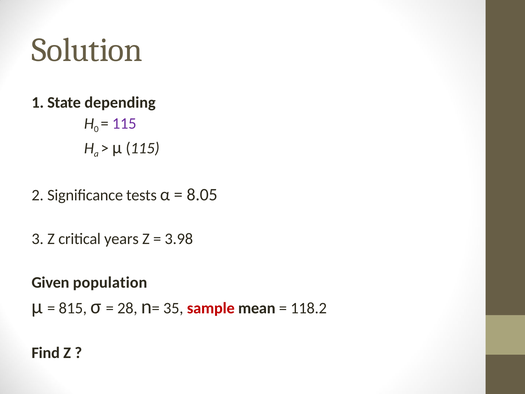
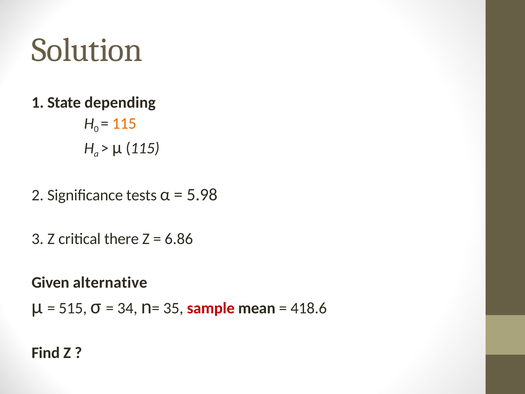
115 at (124, 124) colour: purple -> orange
8.05: 8.05 -> 5.98
years: years -> there
3.98: 3.98 -> 6.86
population: population -> alternative
815: 815 -> 515
28: 28 -> 34
118.2: 118.2 -> 418.6
